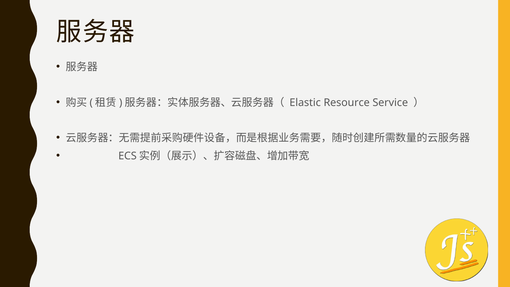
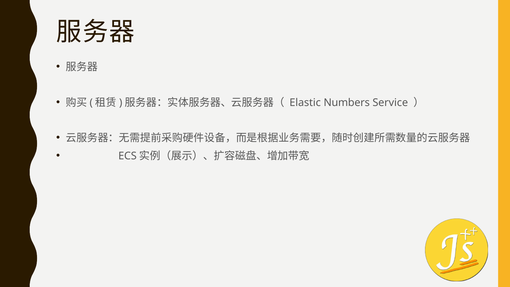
Resource: Resource -> Numbers
